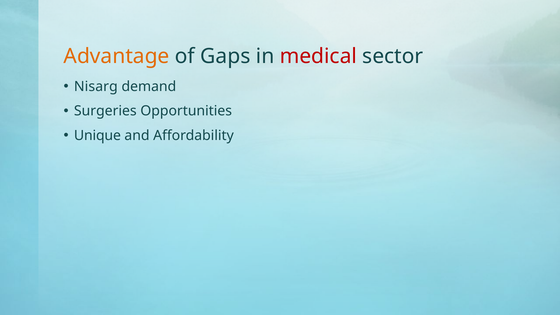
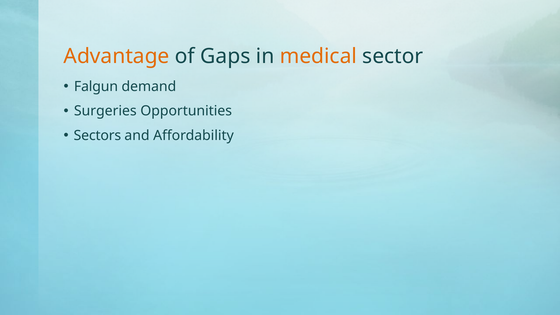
medical colour: red -> orange
Nisarg: Nisarg -> Falgun
Unique: Unique -> Sectors
